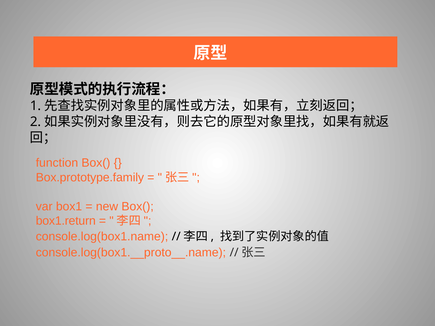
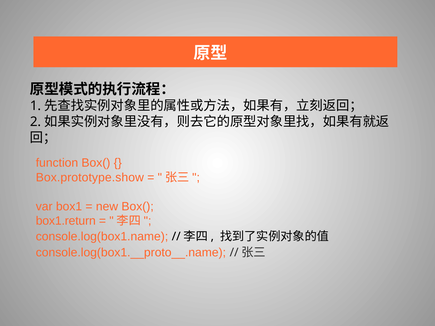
Box.prototype.family: Box.prototype.family -> Box.prototype.show
